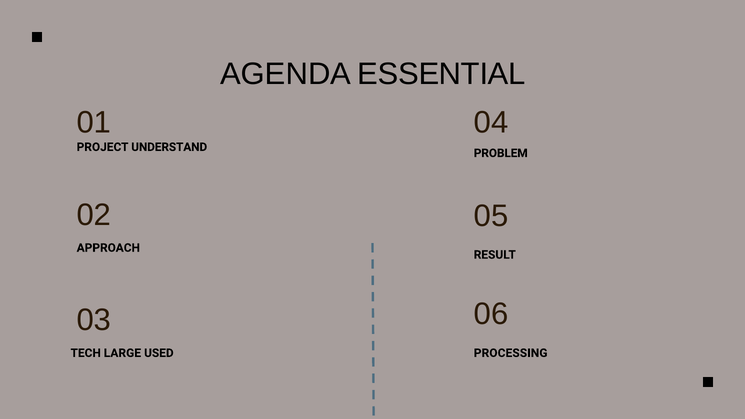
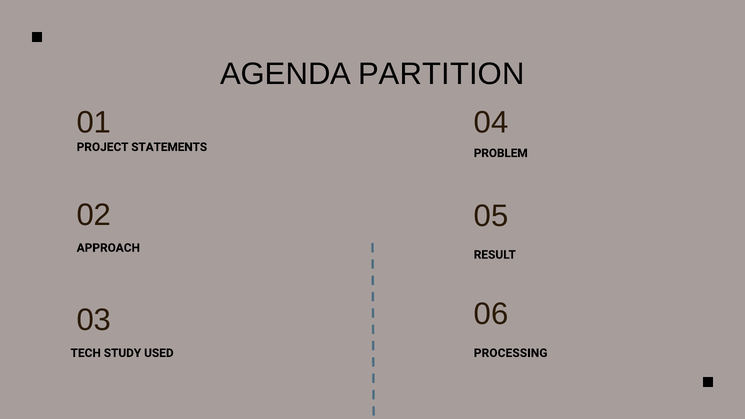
ESSENTIAL: ESSENTIAL -> PARTITION
UNDERSTAND: UNDERSTAND -> STATEMENTS
LARGE: LARGE -> STUDY
